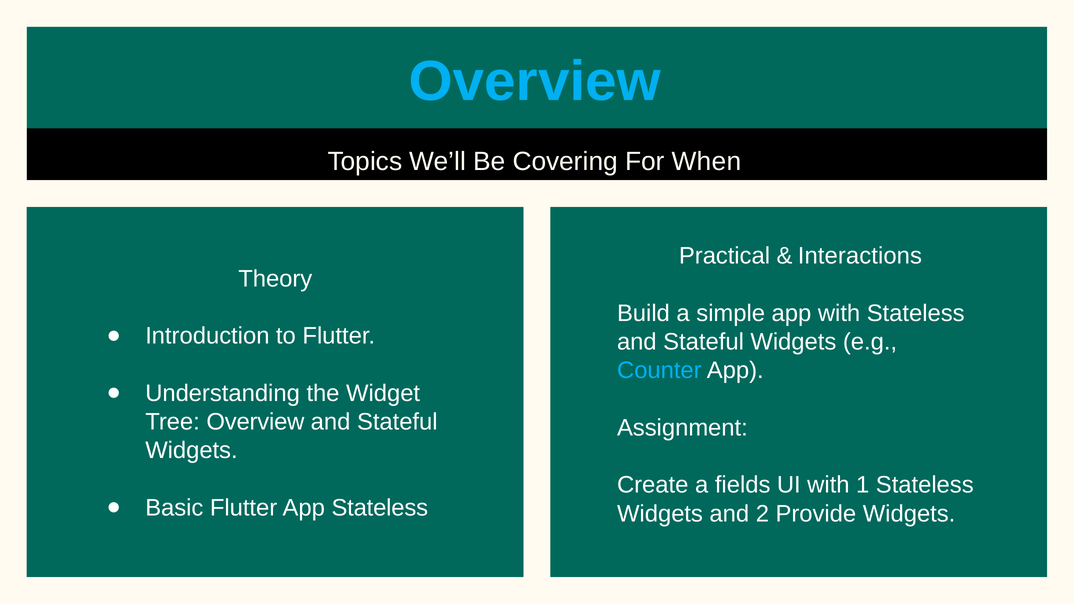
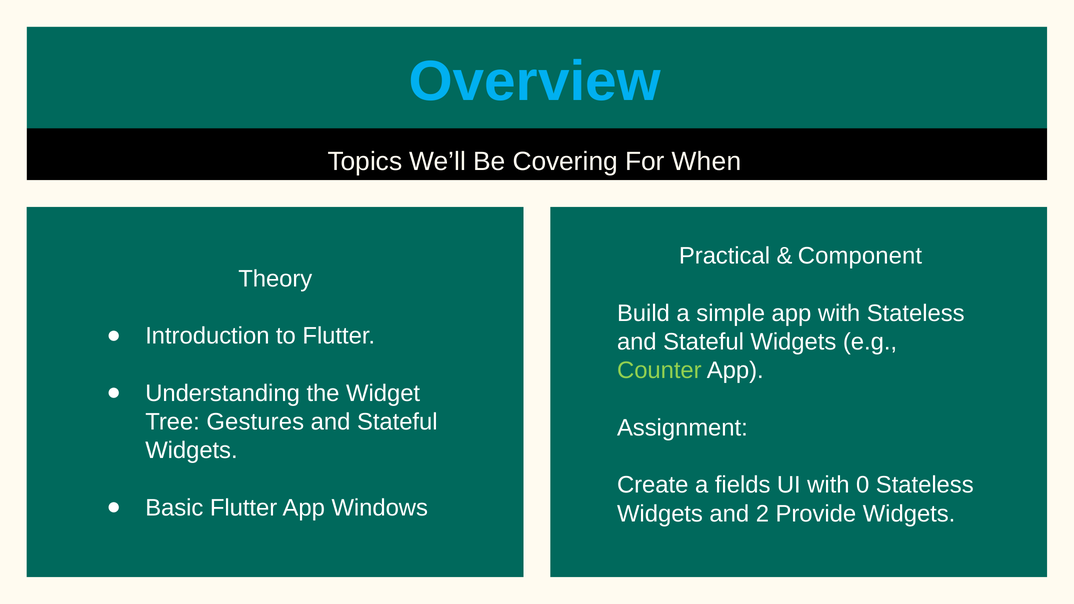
Interactions: Interactions -> Component
Counter colour: light blue -> light green
Tree Overview: Overview -> Gestures
1: 1 -> 0
App Stateless: Stateless -> Windows
